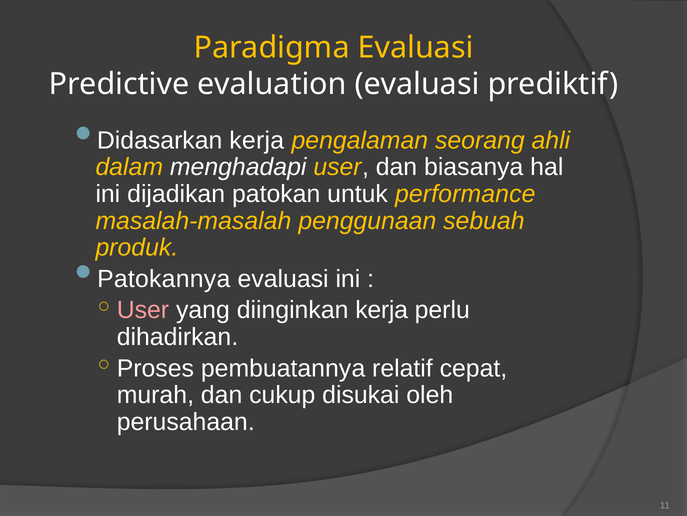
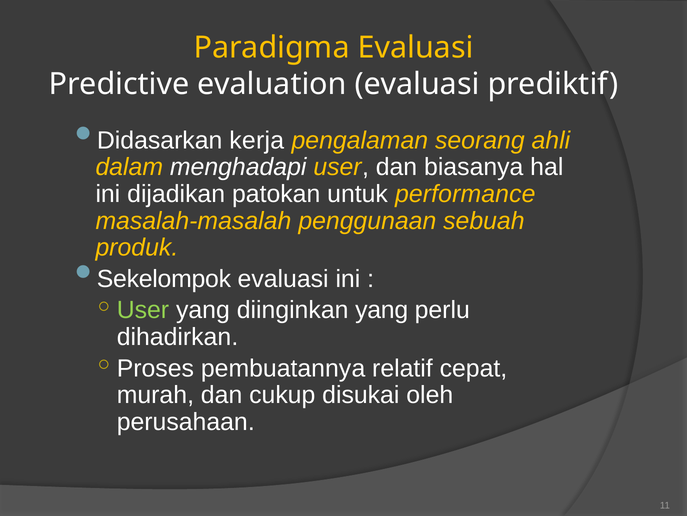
Patokannya: Patokannya -> Sekelompok
User at (143, 310) colour: pink -> light green
diinginkan kerja: kerja -> yang
